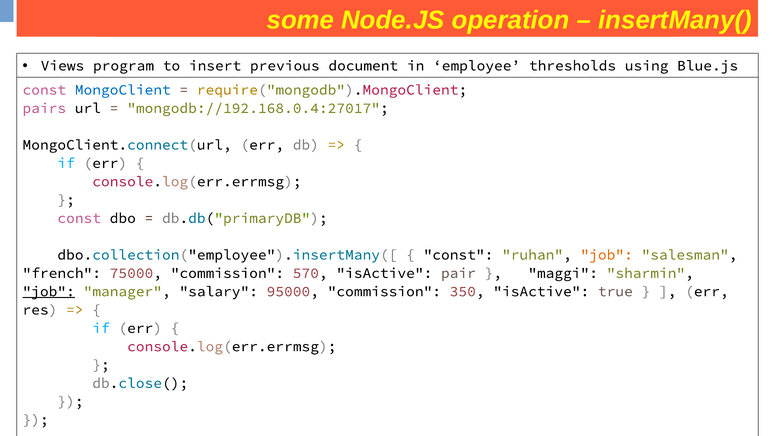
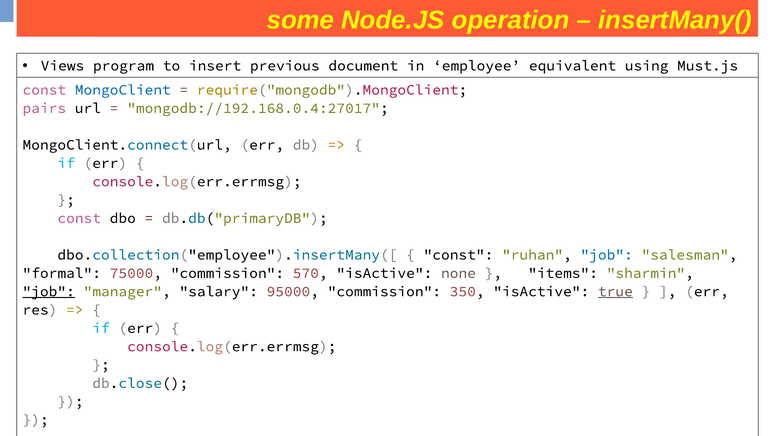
thresholds: thresholds -> equivalent
Blue.js: Blue.js -> Must.js
job at (607, 255) colour: orange -> blue
french: french -> formal
pair: pair -> none
maggi: maggi -> items
true underline: none -> present
